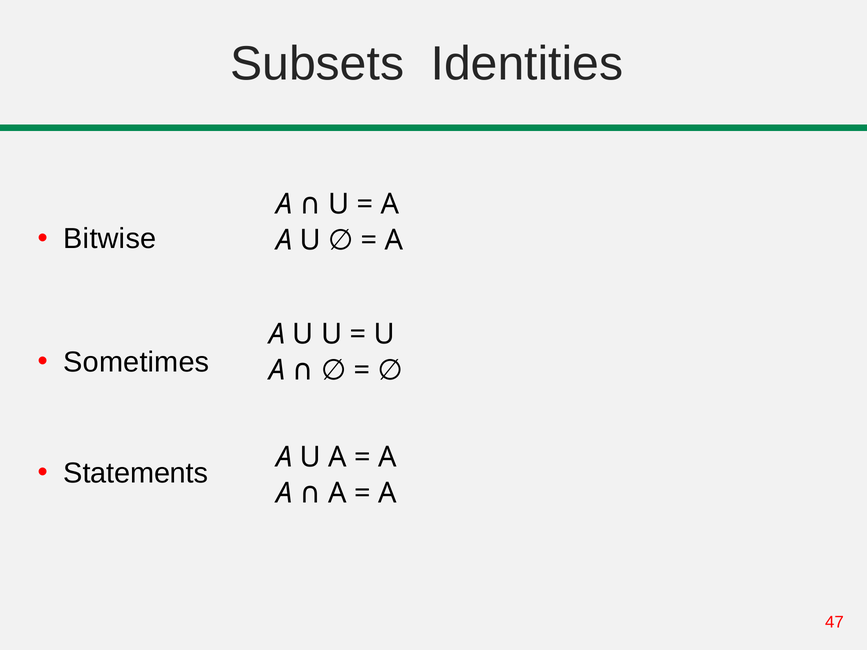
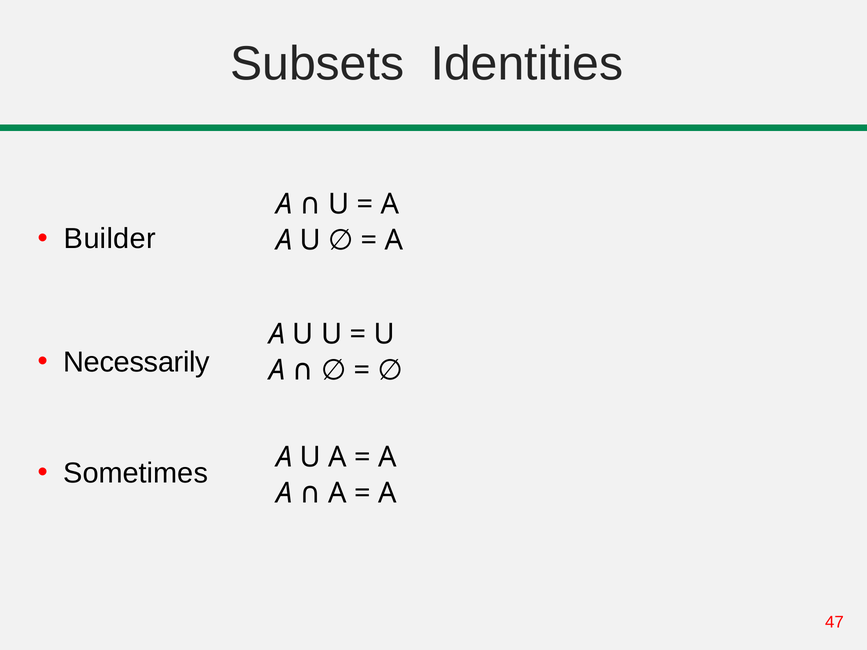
Bitwise: Bitwise -> Builder
Sometimes: Sometimes -> Necessarily
Statements: Statements -> Sometimes
